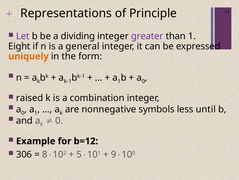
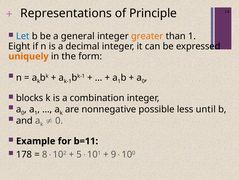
Let colour: purple -> blue
dividing: dividing -> general
greater colour: purple -> orange
general: general -> decimal
raised: raised -> blocks
symbols: symbols -> possible
b=12: b=12 -> b=11
306: 306 -> 178
